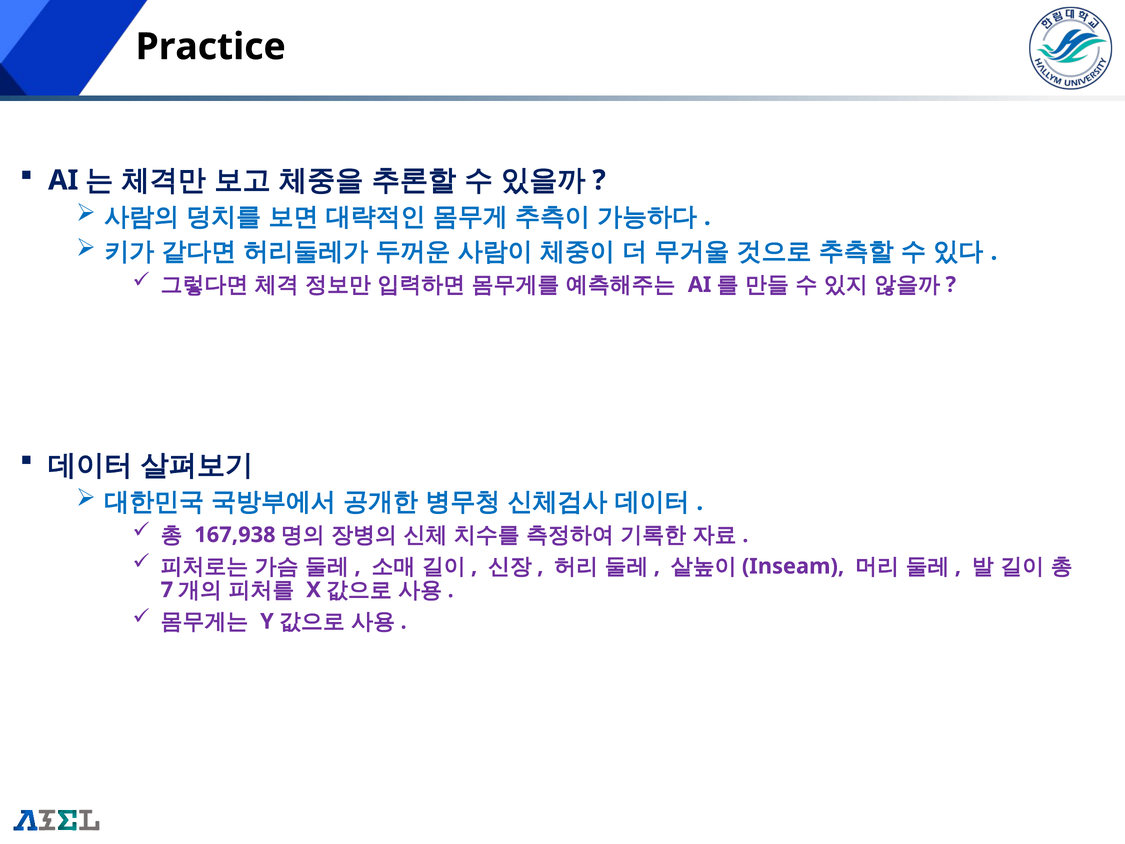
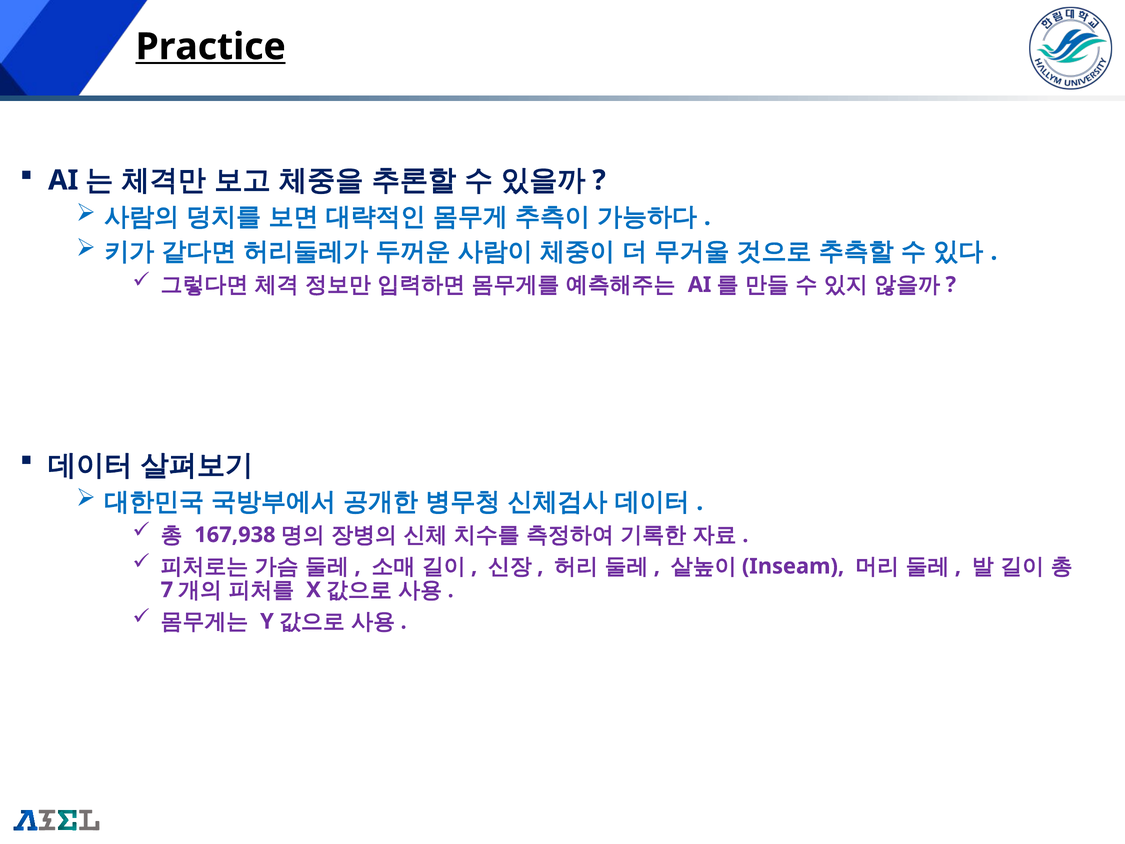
Practice underline: none -> present
